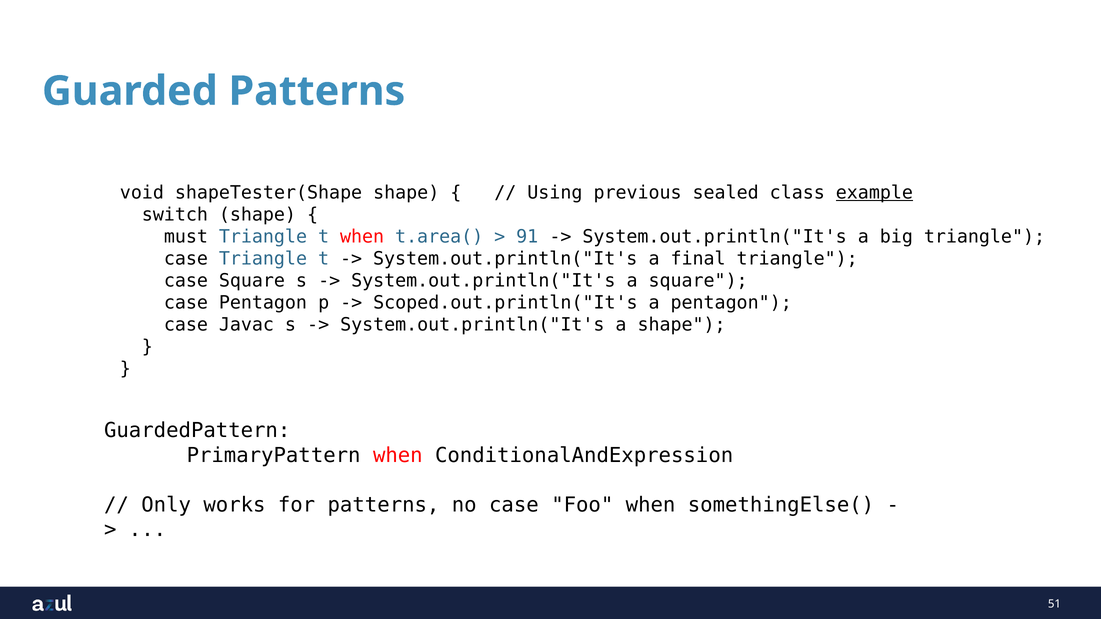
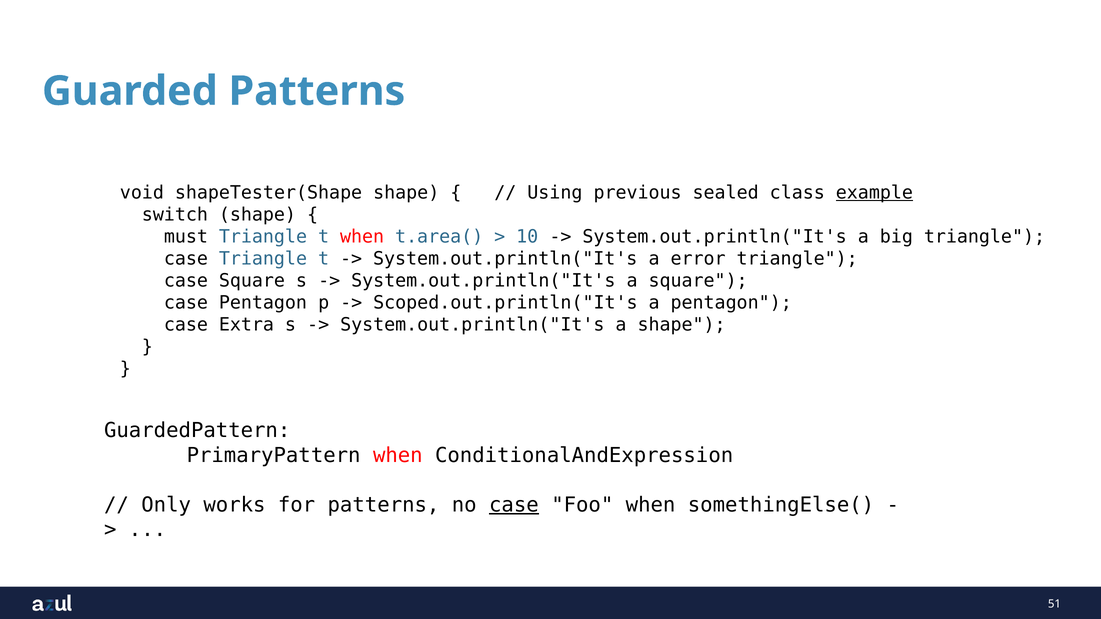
91: 91 -> 10
final: final -> error
Javac: Javac -> Extra
case at (514, 505) underline: none -> present
